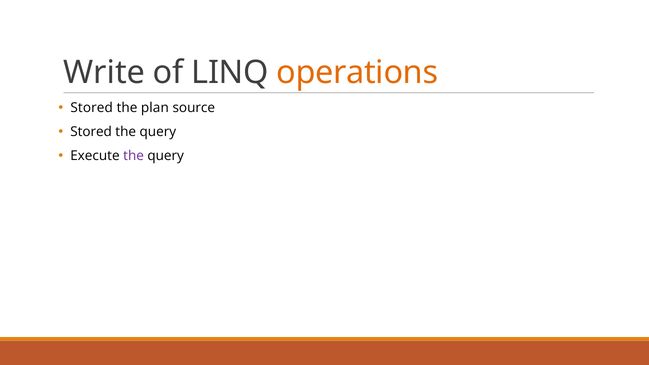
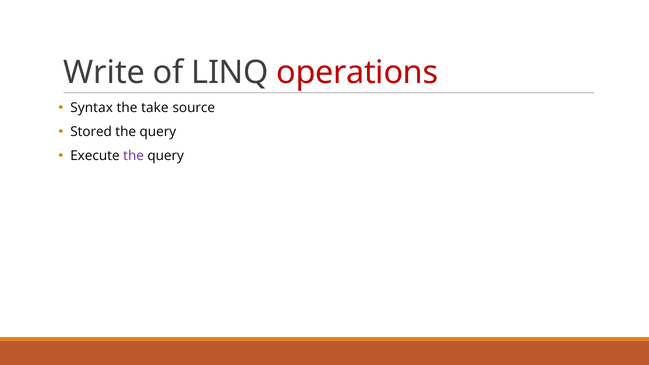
operations colour: orange -> red
Stored at (92, 108): Stored -> Syntax
plan: plan -> take
